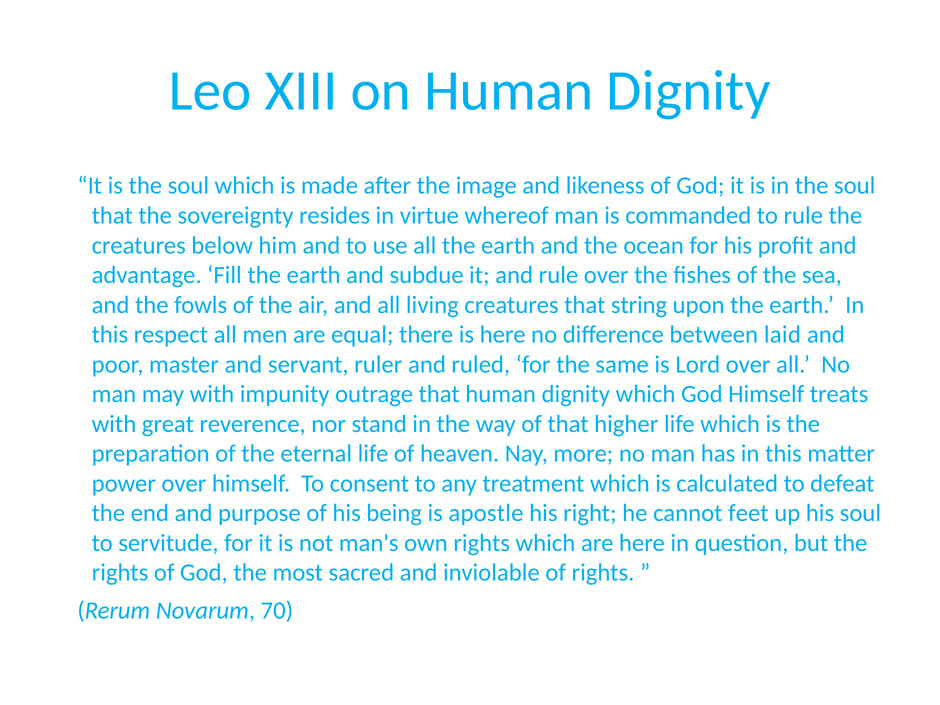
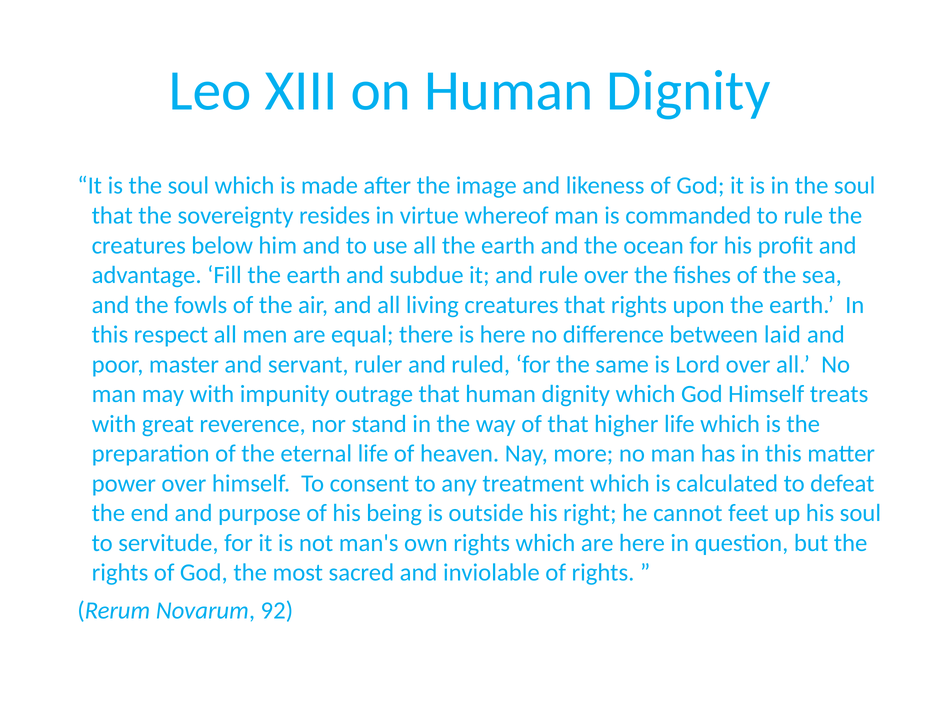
that string: string -> rights
apostle: apostle -> outside
70: 70 -> 92
